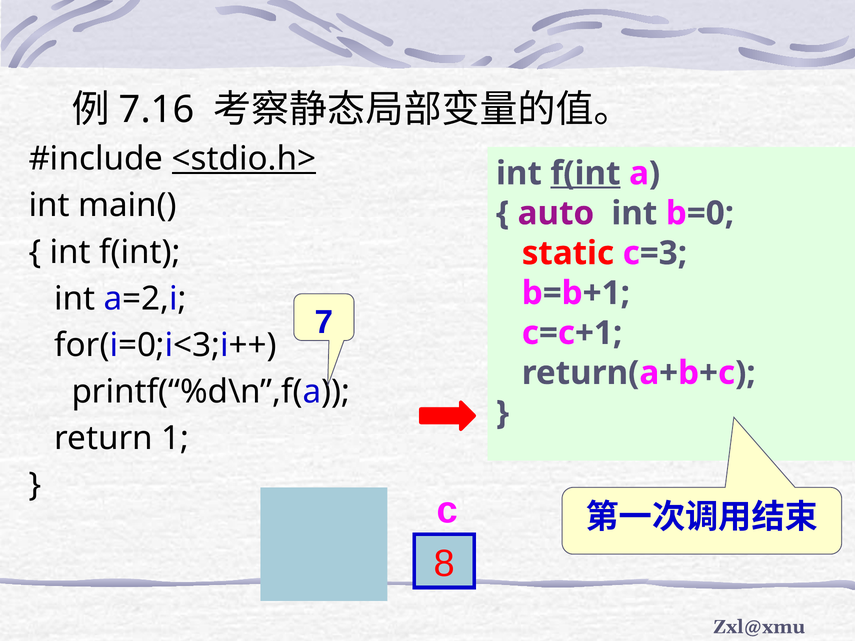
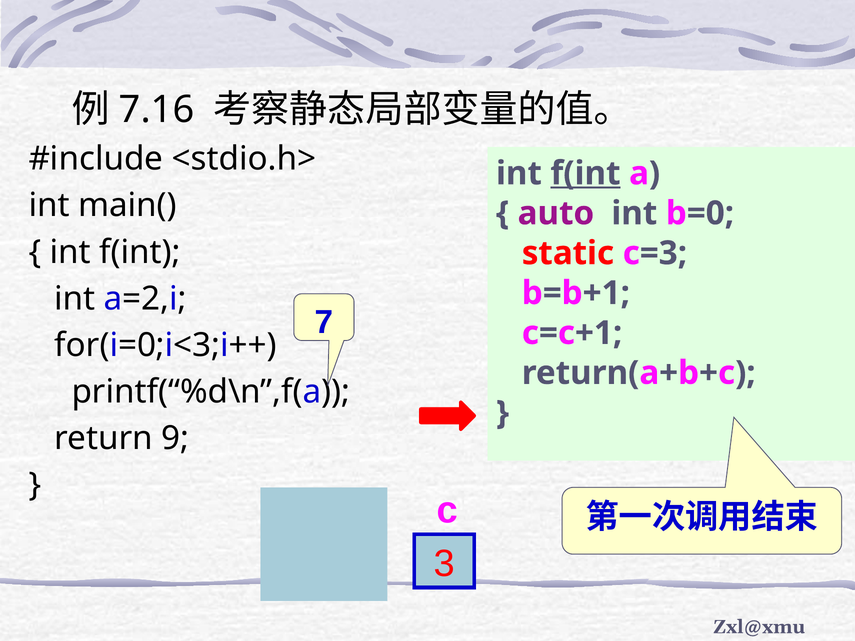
<stdio.h> underline: present -> none
return 1: 1 -> 9
8: 8 -> 3
